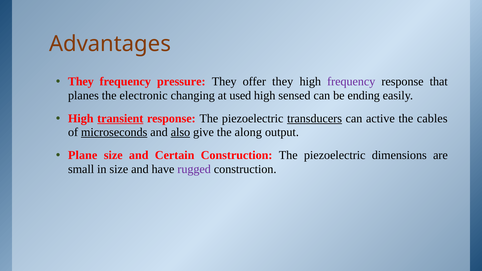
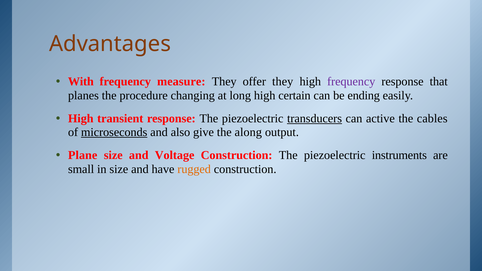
They at (81, 82): They -> With
pressure: pressure -> measure
electronic: electronic -> procedure
used: used -> long
sensed: sensed -> certain
transient underline: present -> none
also underline: present -> none
Certain: Certain -> Voltage
dimensions: dimensions -> instruments
rugged colour: purple -> orange
